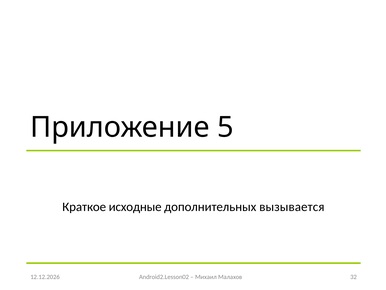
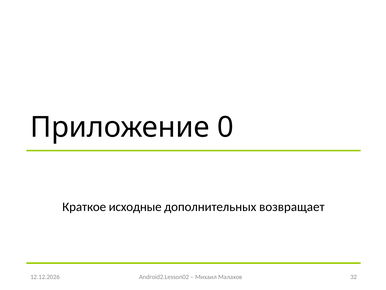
5: 5 -> 0
вызывается: вызывается -> возвращает
